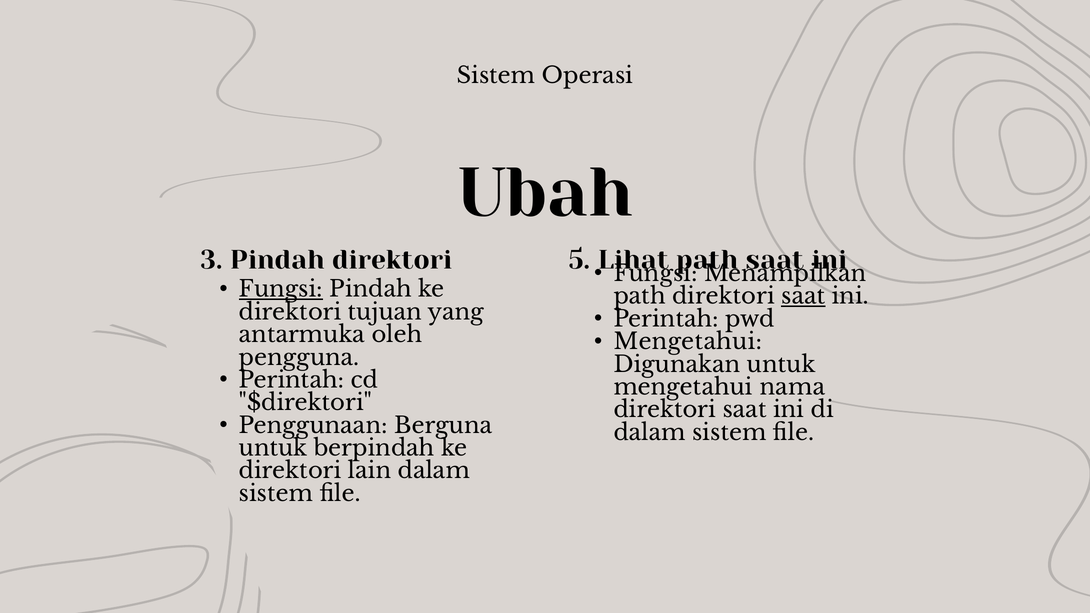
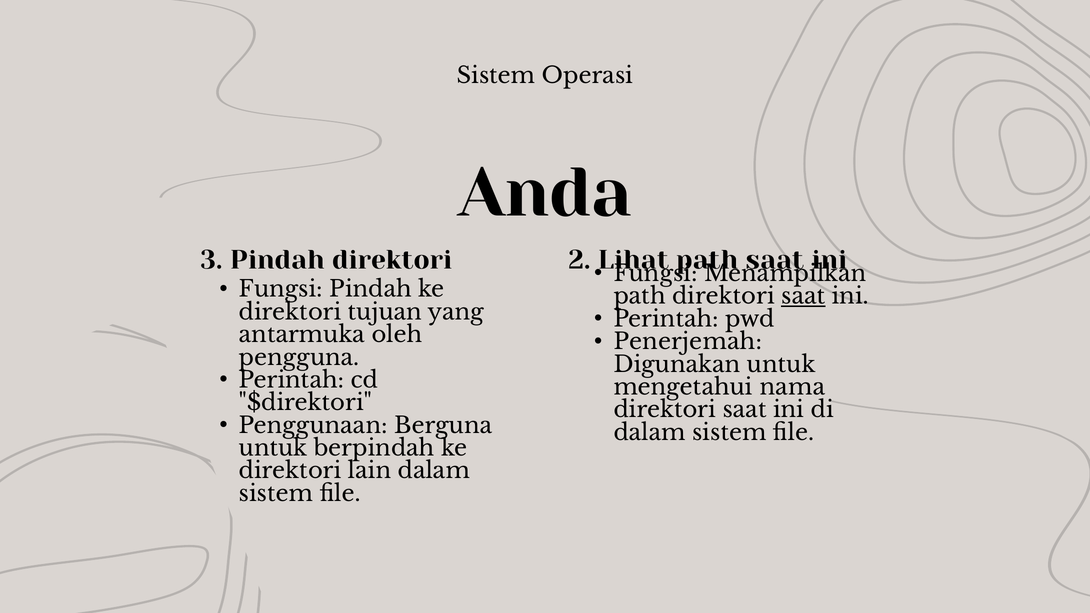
Ubah: Ubah -> Anda
5: 5 -> 2
Fungsi at (281, 289) underline: present -> none
Mengetahui at (688, 342): Mengetahui -> Penerjemah
